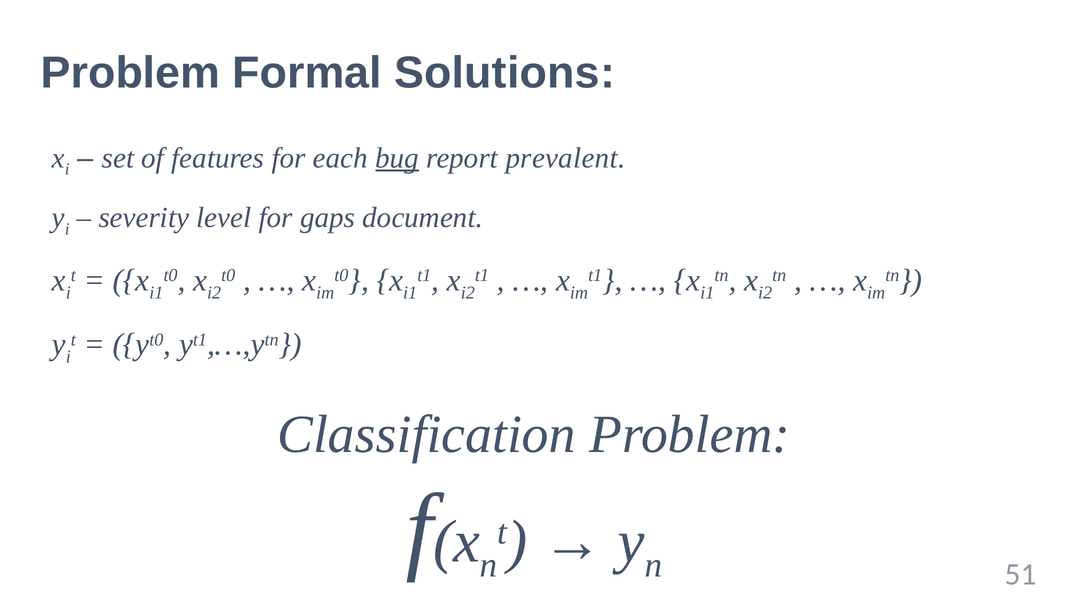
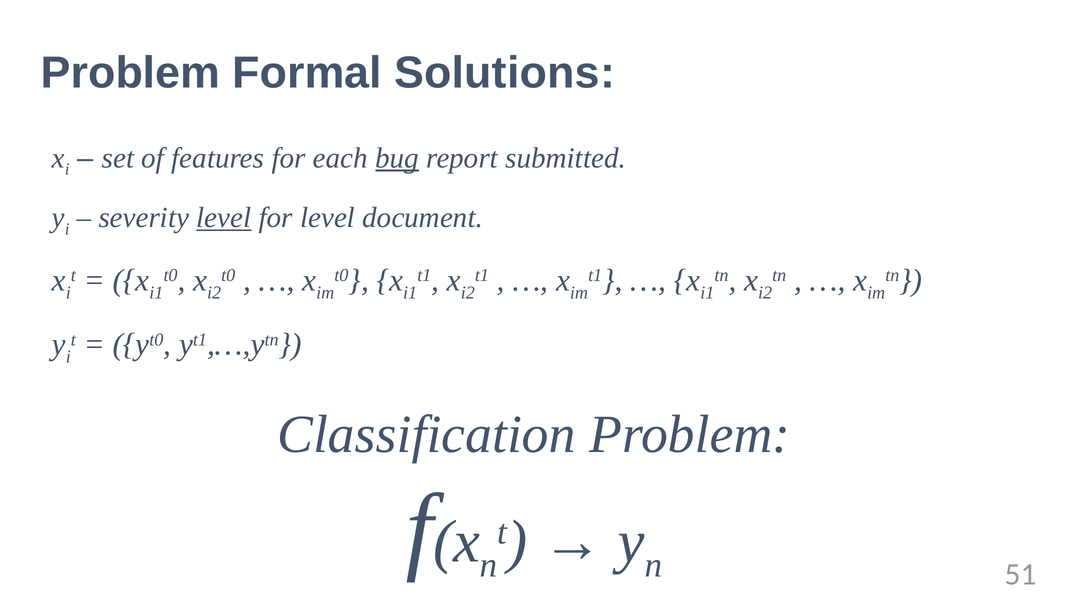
prevalent: prevalent -> submitted
level at (224, 218) underline: none -> present
for gaps: gaps -> level
